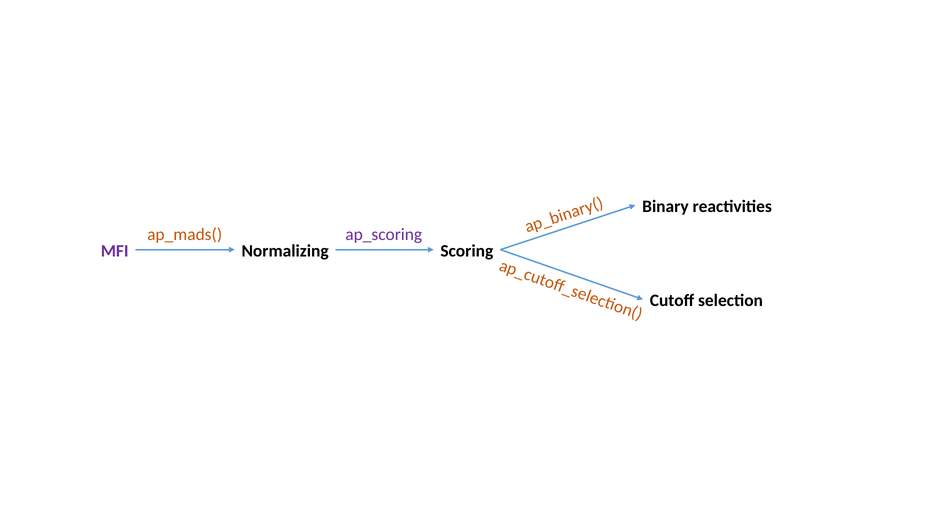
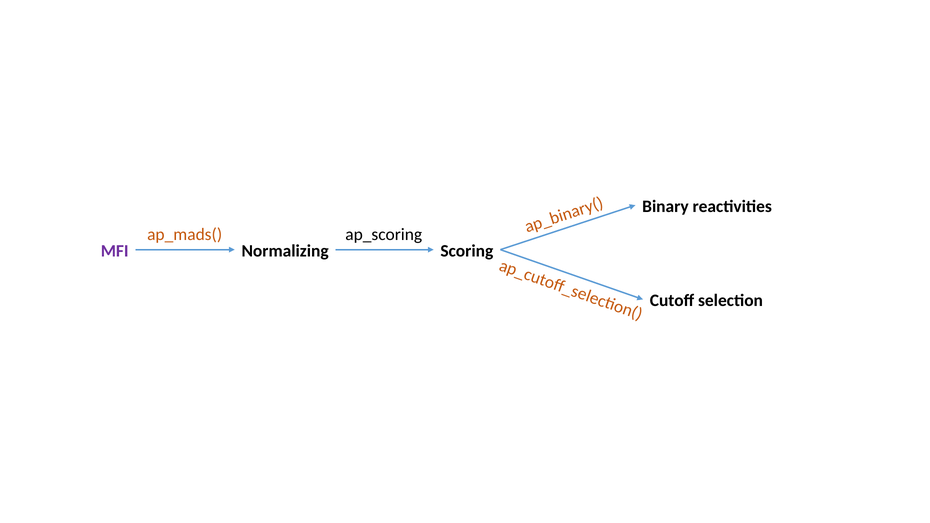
ap_scoring colour: purple -> black
